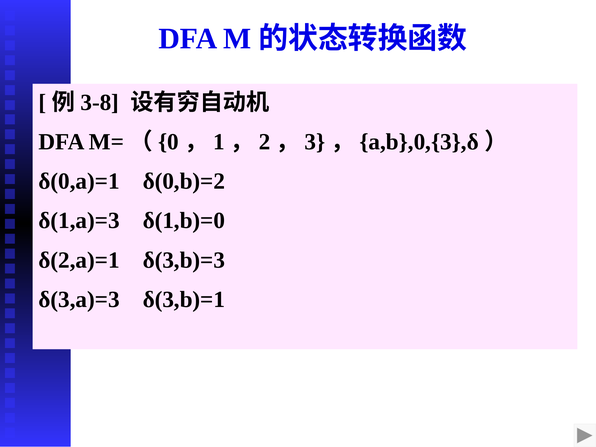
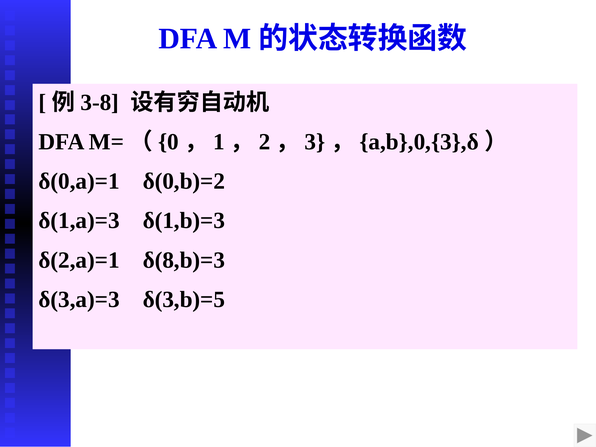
δ(1,b)=0: δ(1,b)=0 -> δ(1,b)=3
δ(3,b)=3: δ(3,b)=3 -> δ(8,b)=3
δ(3,b)=1: δ(3,b)=1 -> δ(3,b)=5
